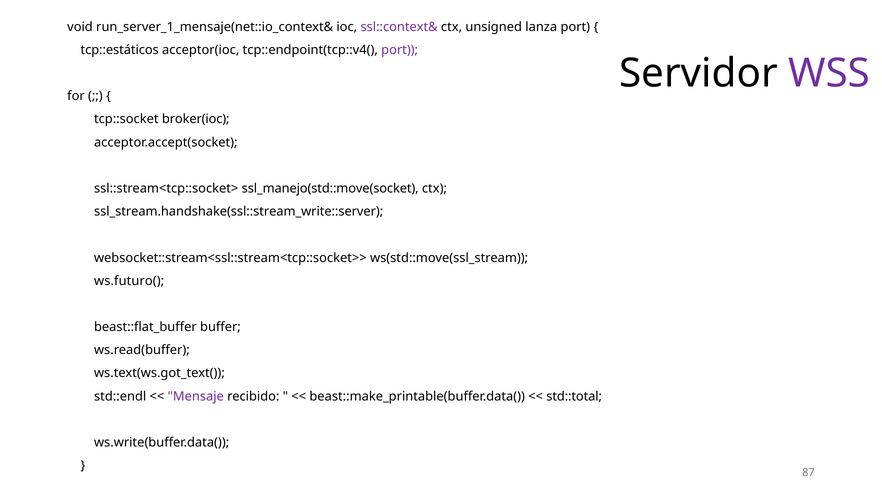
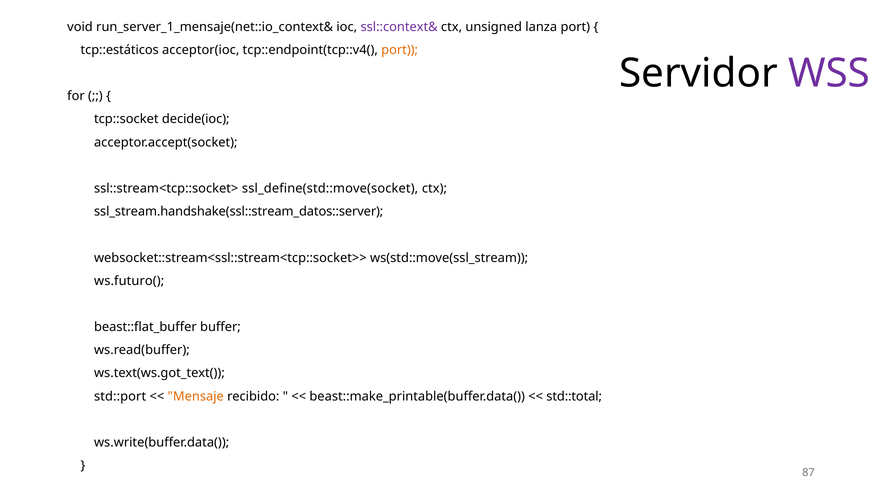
port at (400, 50) colour: purple -> orange
broker(ioc: broker(ioc -> decide(ioc
ssl_manejo(std::move(socket: ssl_manejo(std::move(socket -> ssl_define(std::move(socket
ssl_stream.handshake(ssl::stream_write::server: ssl_stream.handshake(ssl::stream_write::server -> ssl_stream.handshake(ssl::stream_datos::server
std::endl: std::endl -> std::port
Mensaje colour: purple -> orange
